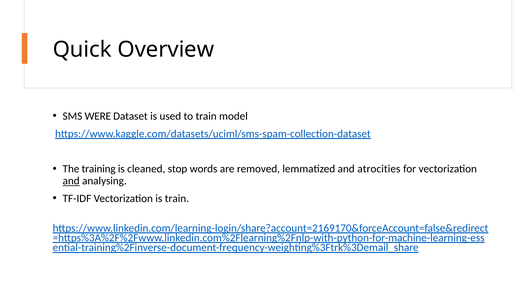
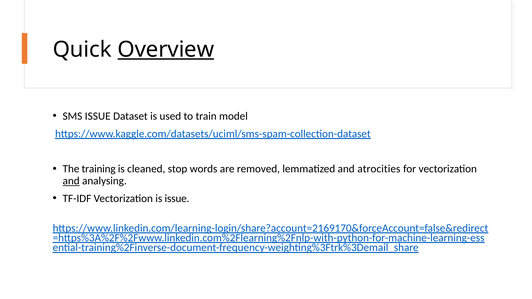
Overview underline: none -> present
SMS WERE: WERE -> ISSUE
is train: train -> issue
